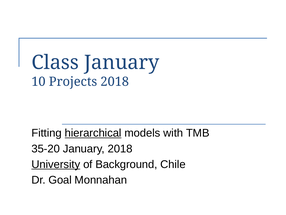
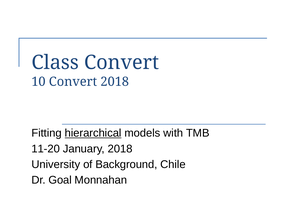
Class January: January -> Convert
10 Projects: Projects -> Convert
35-20: 35-20 -> 11-20
University underline: present -> none
